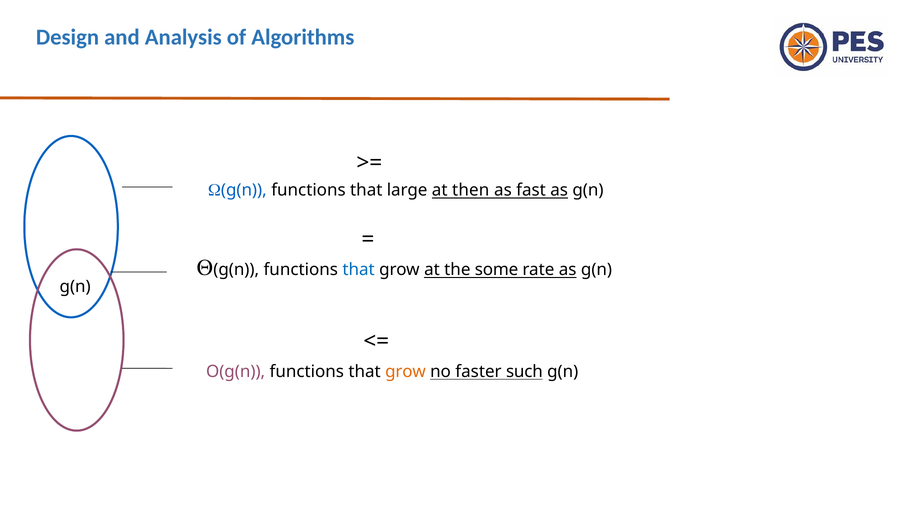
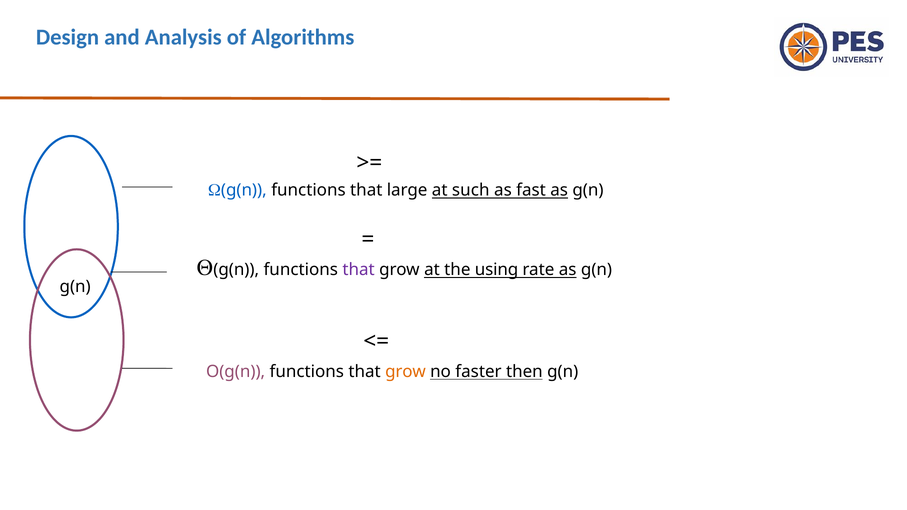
then: then -> such
that at (359, 270) colour: blue -> purple
some: some -> using
such: such -> then
